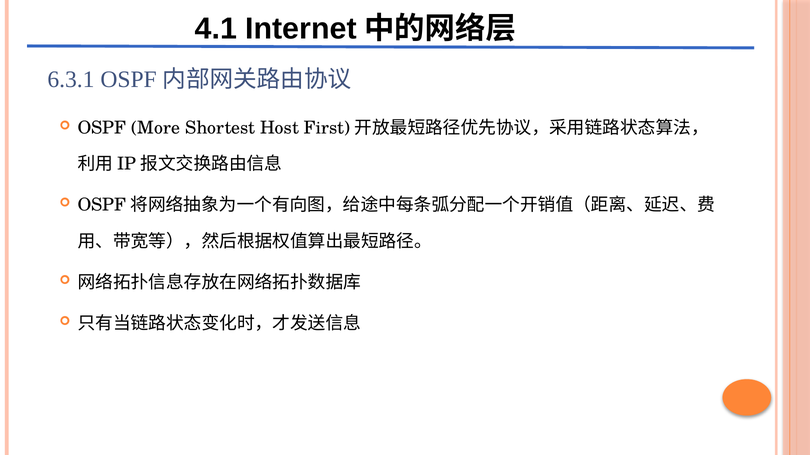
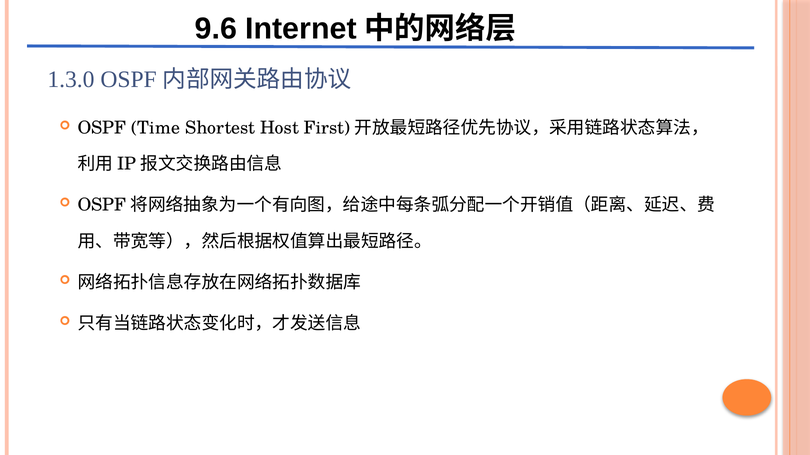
4.1: 4.1 -> 9.6
6.3.1: 6.3.1 -> 1.3.0
More: More -> Time
